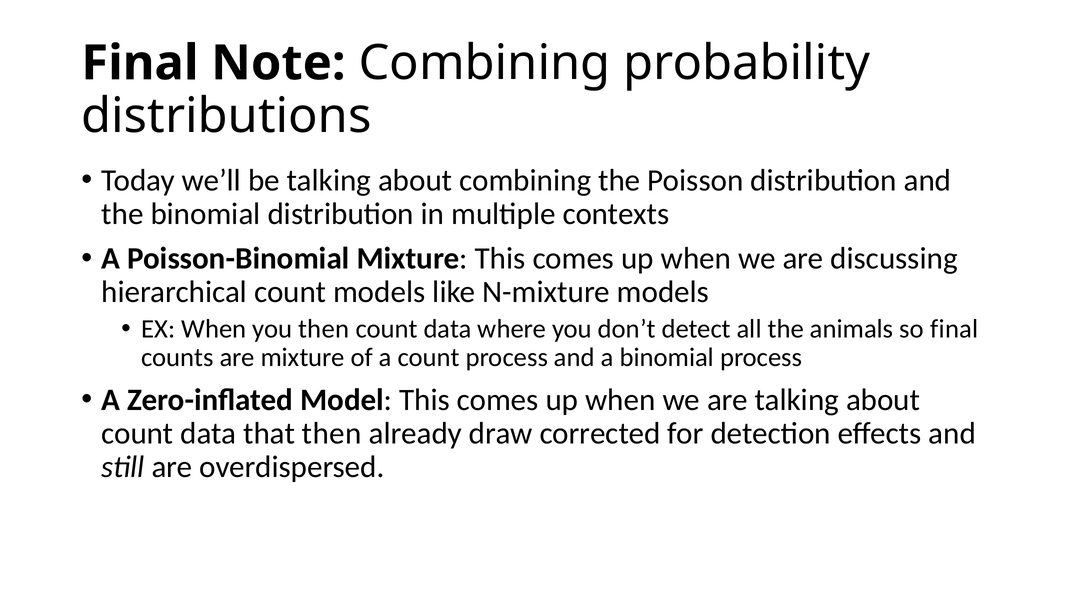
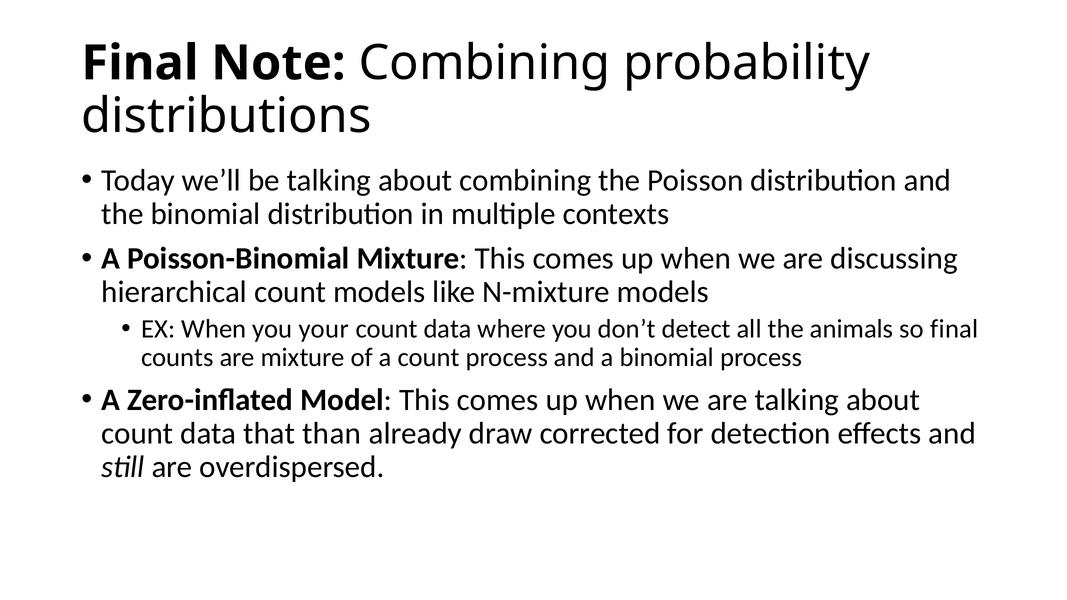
you then: then -> your
that then: then -> than
